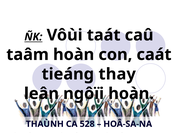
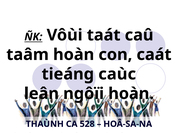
thay: thay -> caùc
